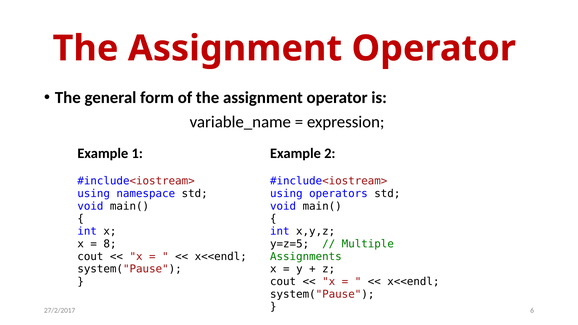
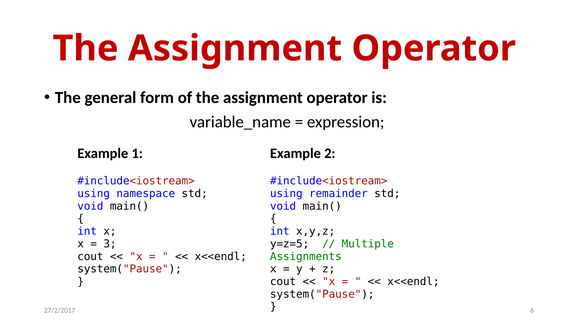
operators: operators -> remainder
8: 8 -> 3
